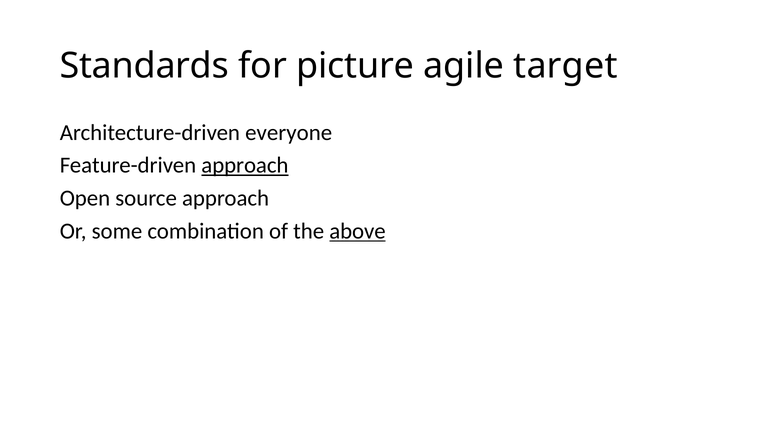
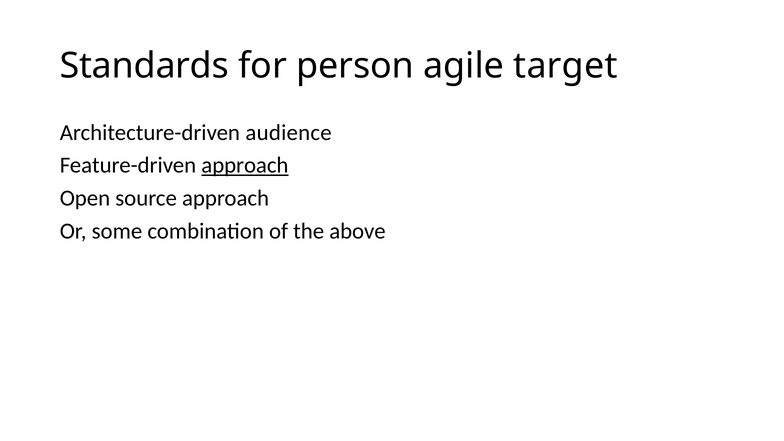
picture: picture -> person
everyone: everyone -> audience
above underline: present -> none
